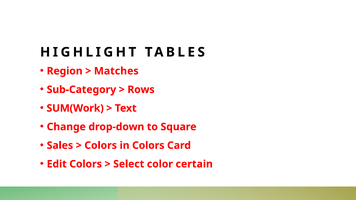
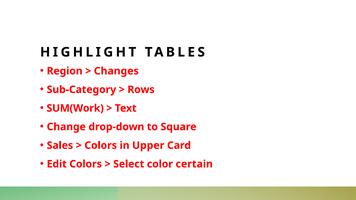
Matches: Matches -> Changes
in Colors: Colors -> Upper
